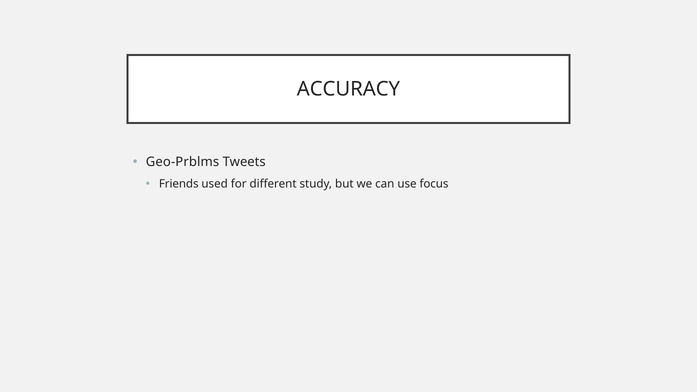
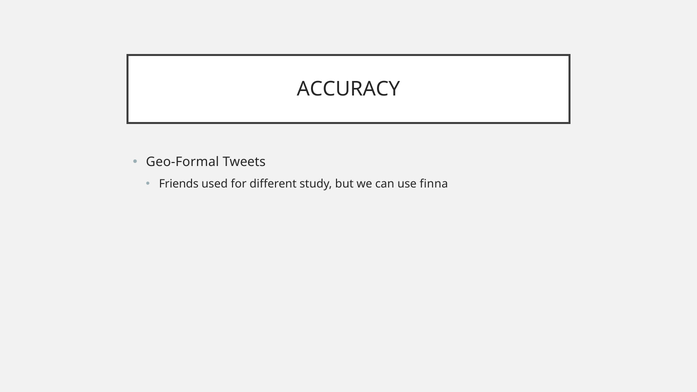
Geo-Prblms: Geo-Prblms -> Geo-Formal
focus: focus -> finna
